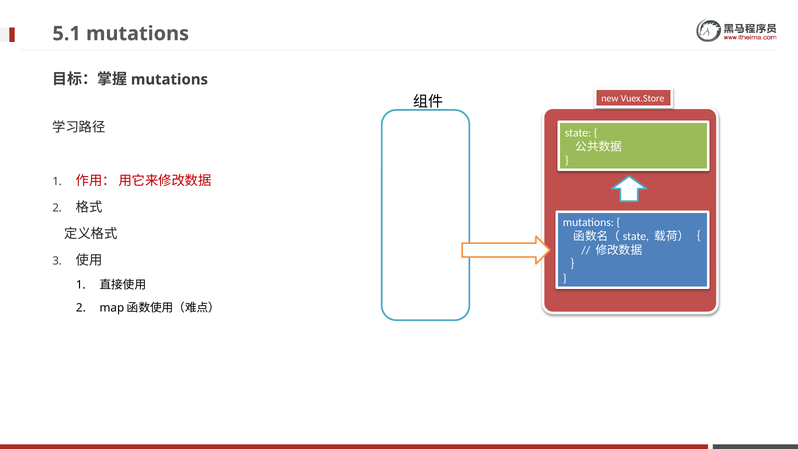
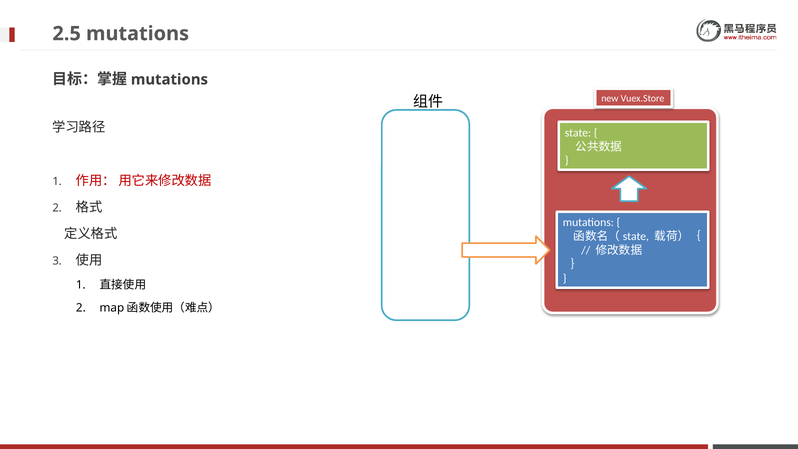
5.1: 5.1 -> 2.5
